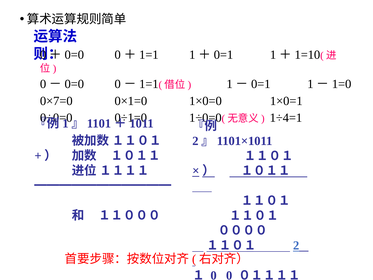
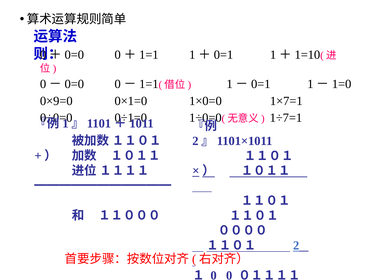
0×7=0: 0×7=0 -> 0×9=0
1×0=1: 1×0=1 -> 1×7=1
1÷4=1: 1÷4=1 -> 1÷7=1
